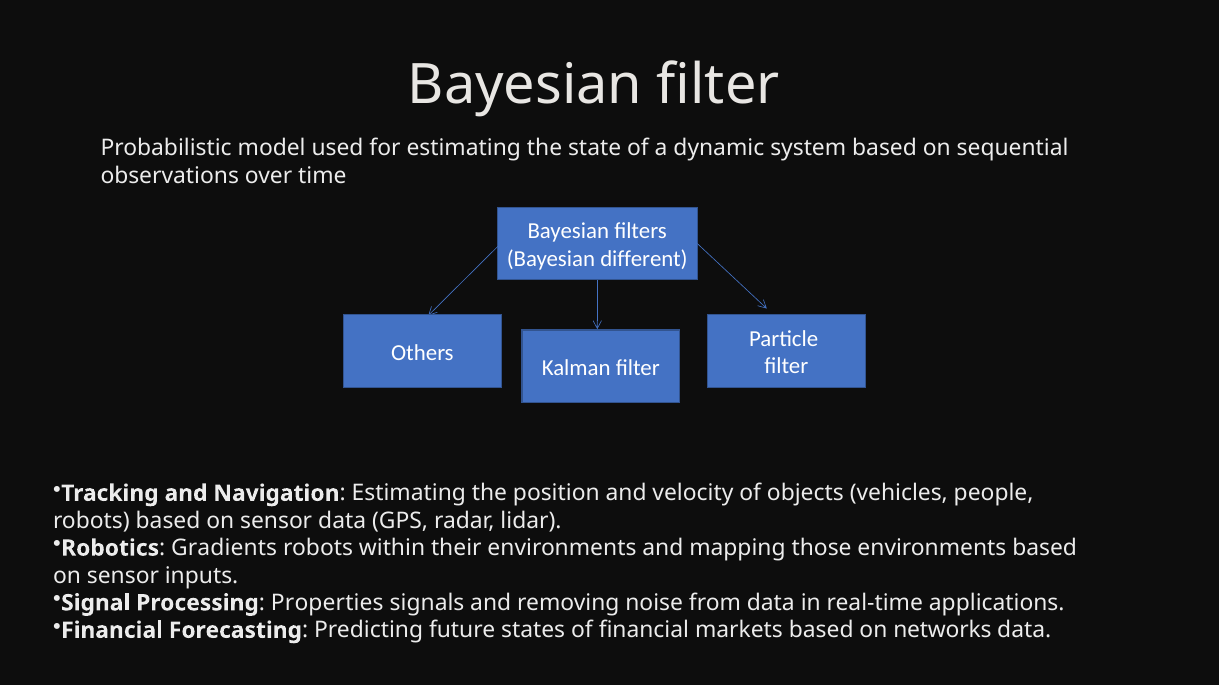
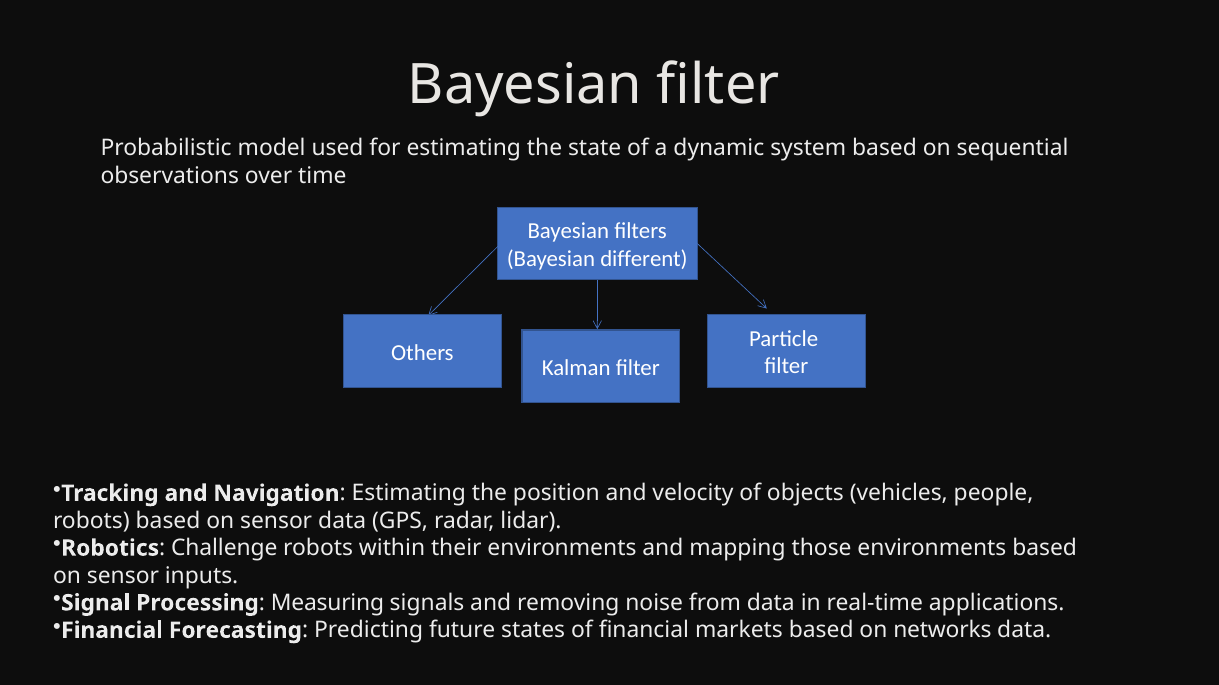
Gradients: Gradients -> Challenge
Properties: Properties -> Measuring
